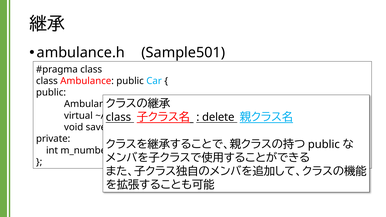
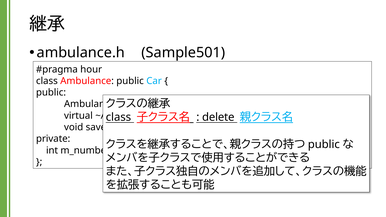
class at (91, 69): class -> hour
